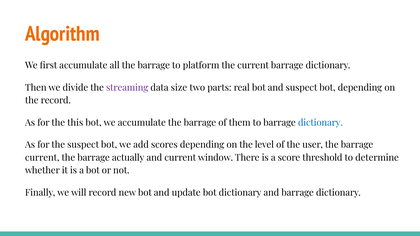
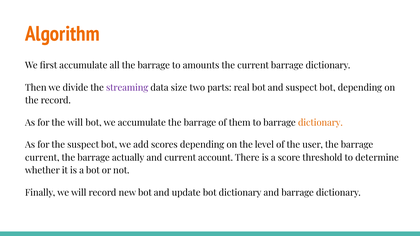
platform: platform -> amounts
the this: this -> will
dictionary at (320, 123) colour: blue -> orange
window: window -> account
